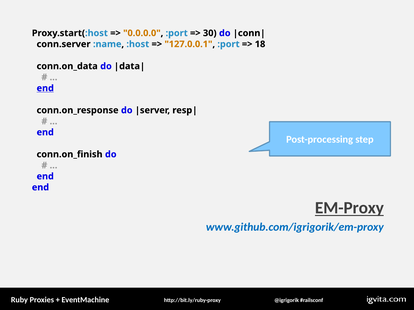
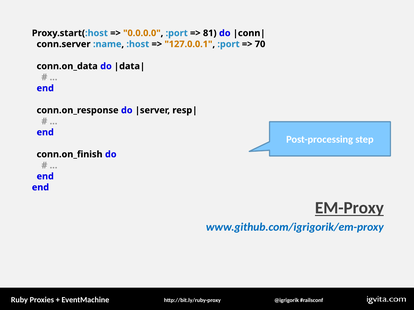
30: 30 -> 81
18: 18 -> 70
end at (45, 88) underline: present -> none
